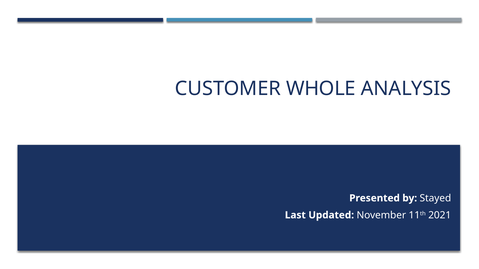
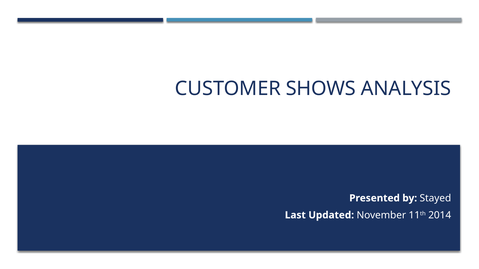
WHOLE: WHOLE -> SHOWS
2021: 2021 -> 2014
